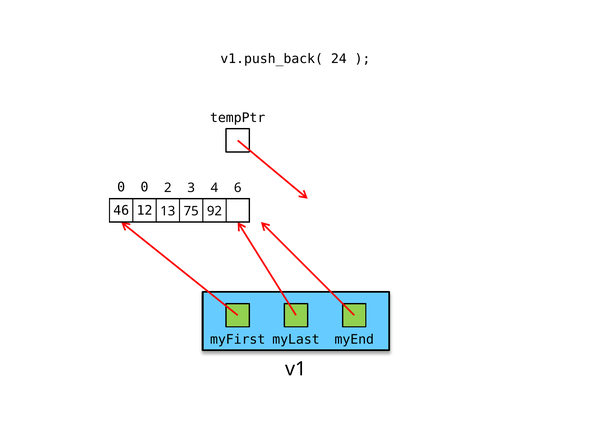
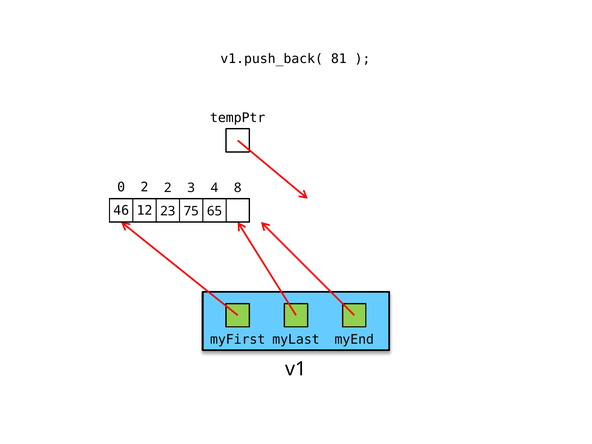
24: 24 -> 81
0 0: 0 -> 2
6: 6 -> 8
13: 13 -> 23
92: 92 -> 65
